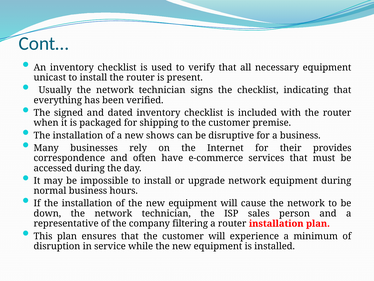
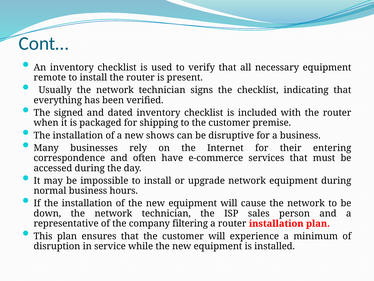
unicast: unicast -> remote
provides: provides -> entering
